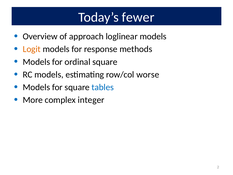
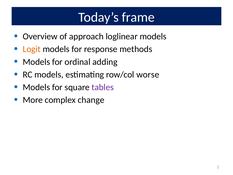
fewer: fewer -> frame
ordinal square: square -> adding
tables colour: blue -> purple
integer: integer -> change
